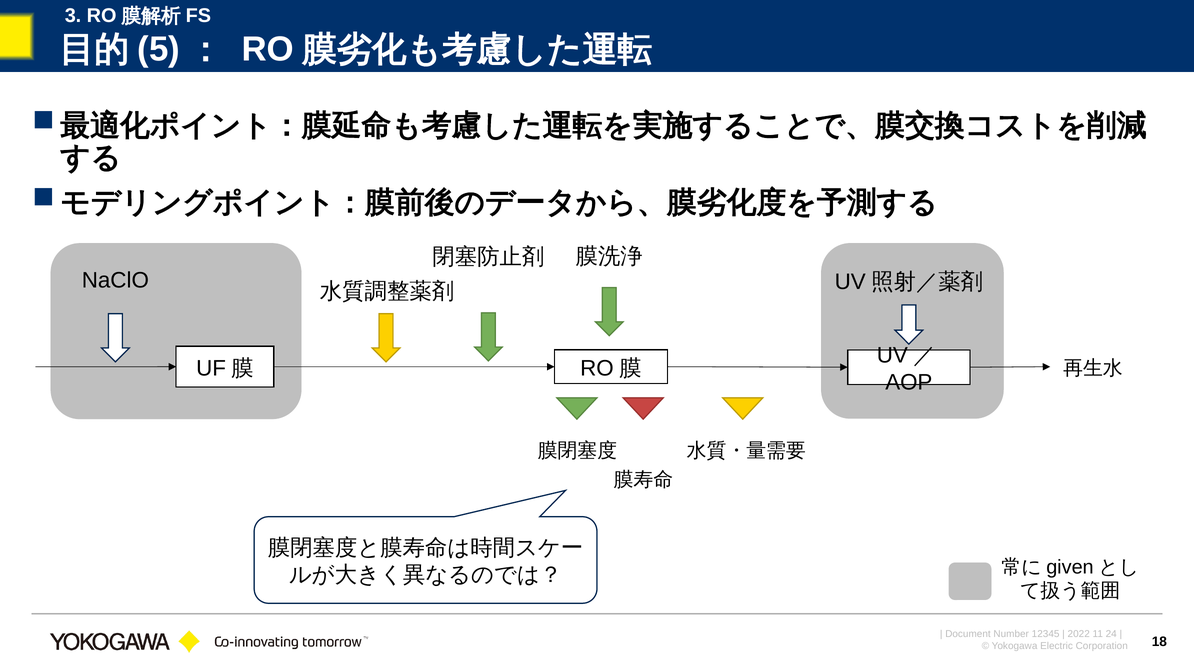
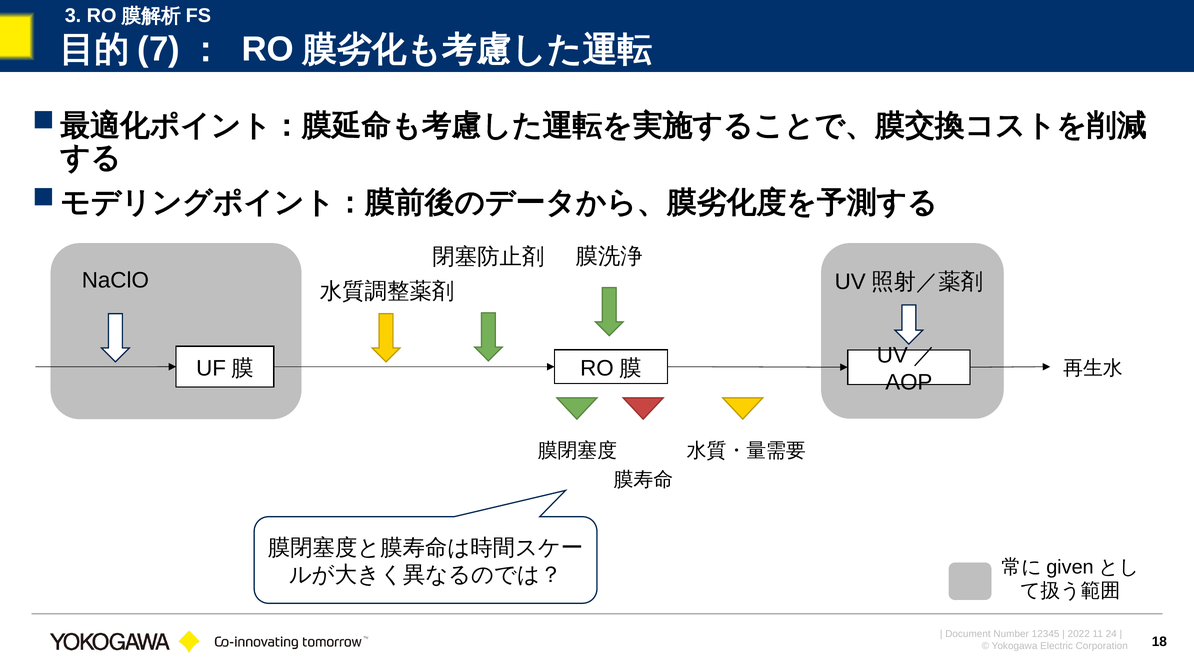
5: 5 -> 7
